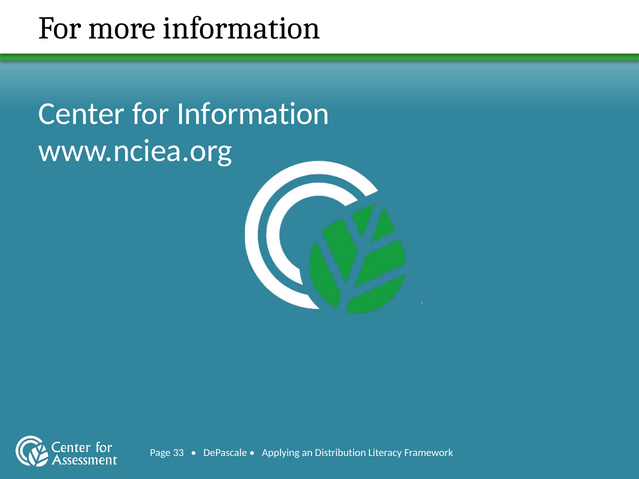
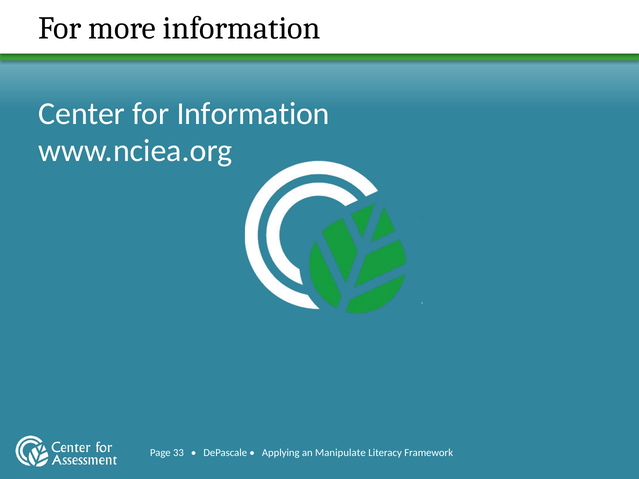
Distribution: Distribution -> Manipulate
